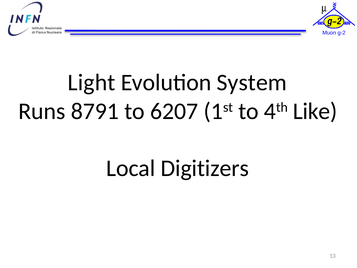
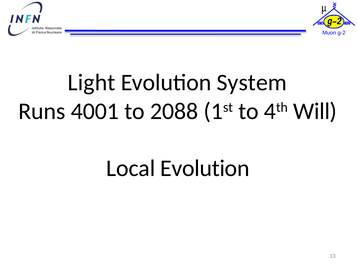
8791: 8791 -> 4001
6207: 6207 -> 2088
Like: Like -> Will
Local Digitizers: Digitizers -> Evolution
